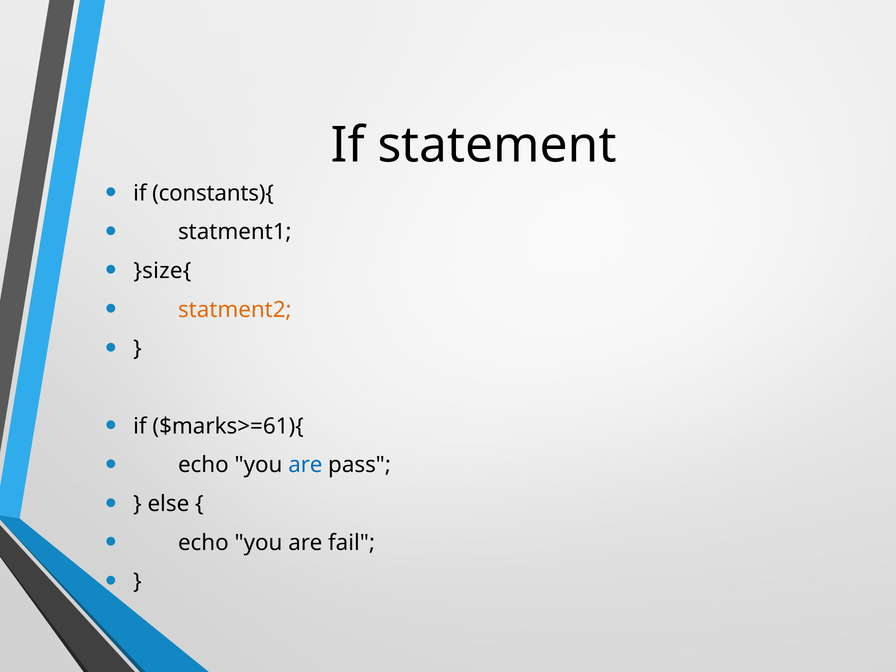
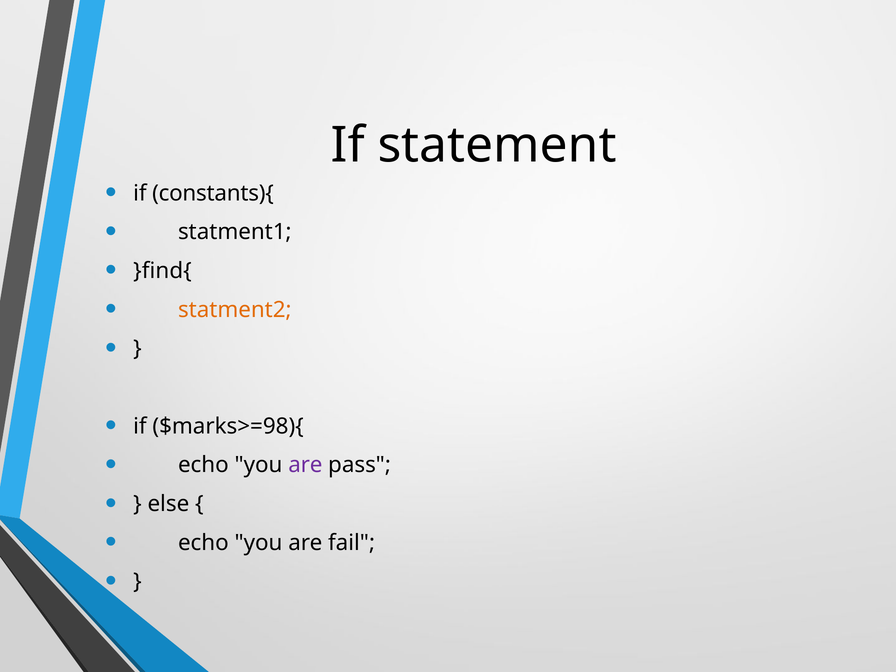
}size{: }size{ -> }find{
$marks>=61){: $marks>=61){ -> $marks>=98){
are at (305, 465) colour: blue -> purple
